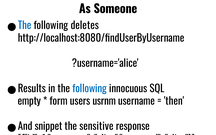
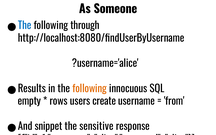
deletes: deletes -> through
following at (90, 89) colour: blue -> orange
form: form -> rows
usrnm: usrnm -> create
then: then -> from
